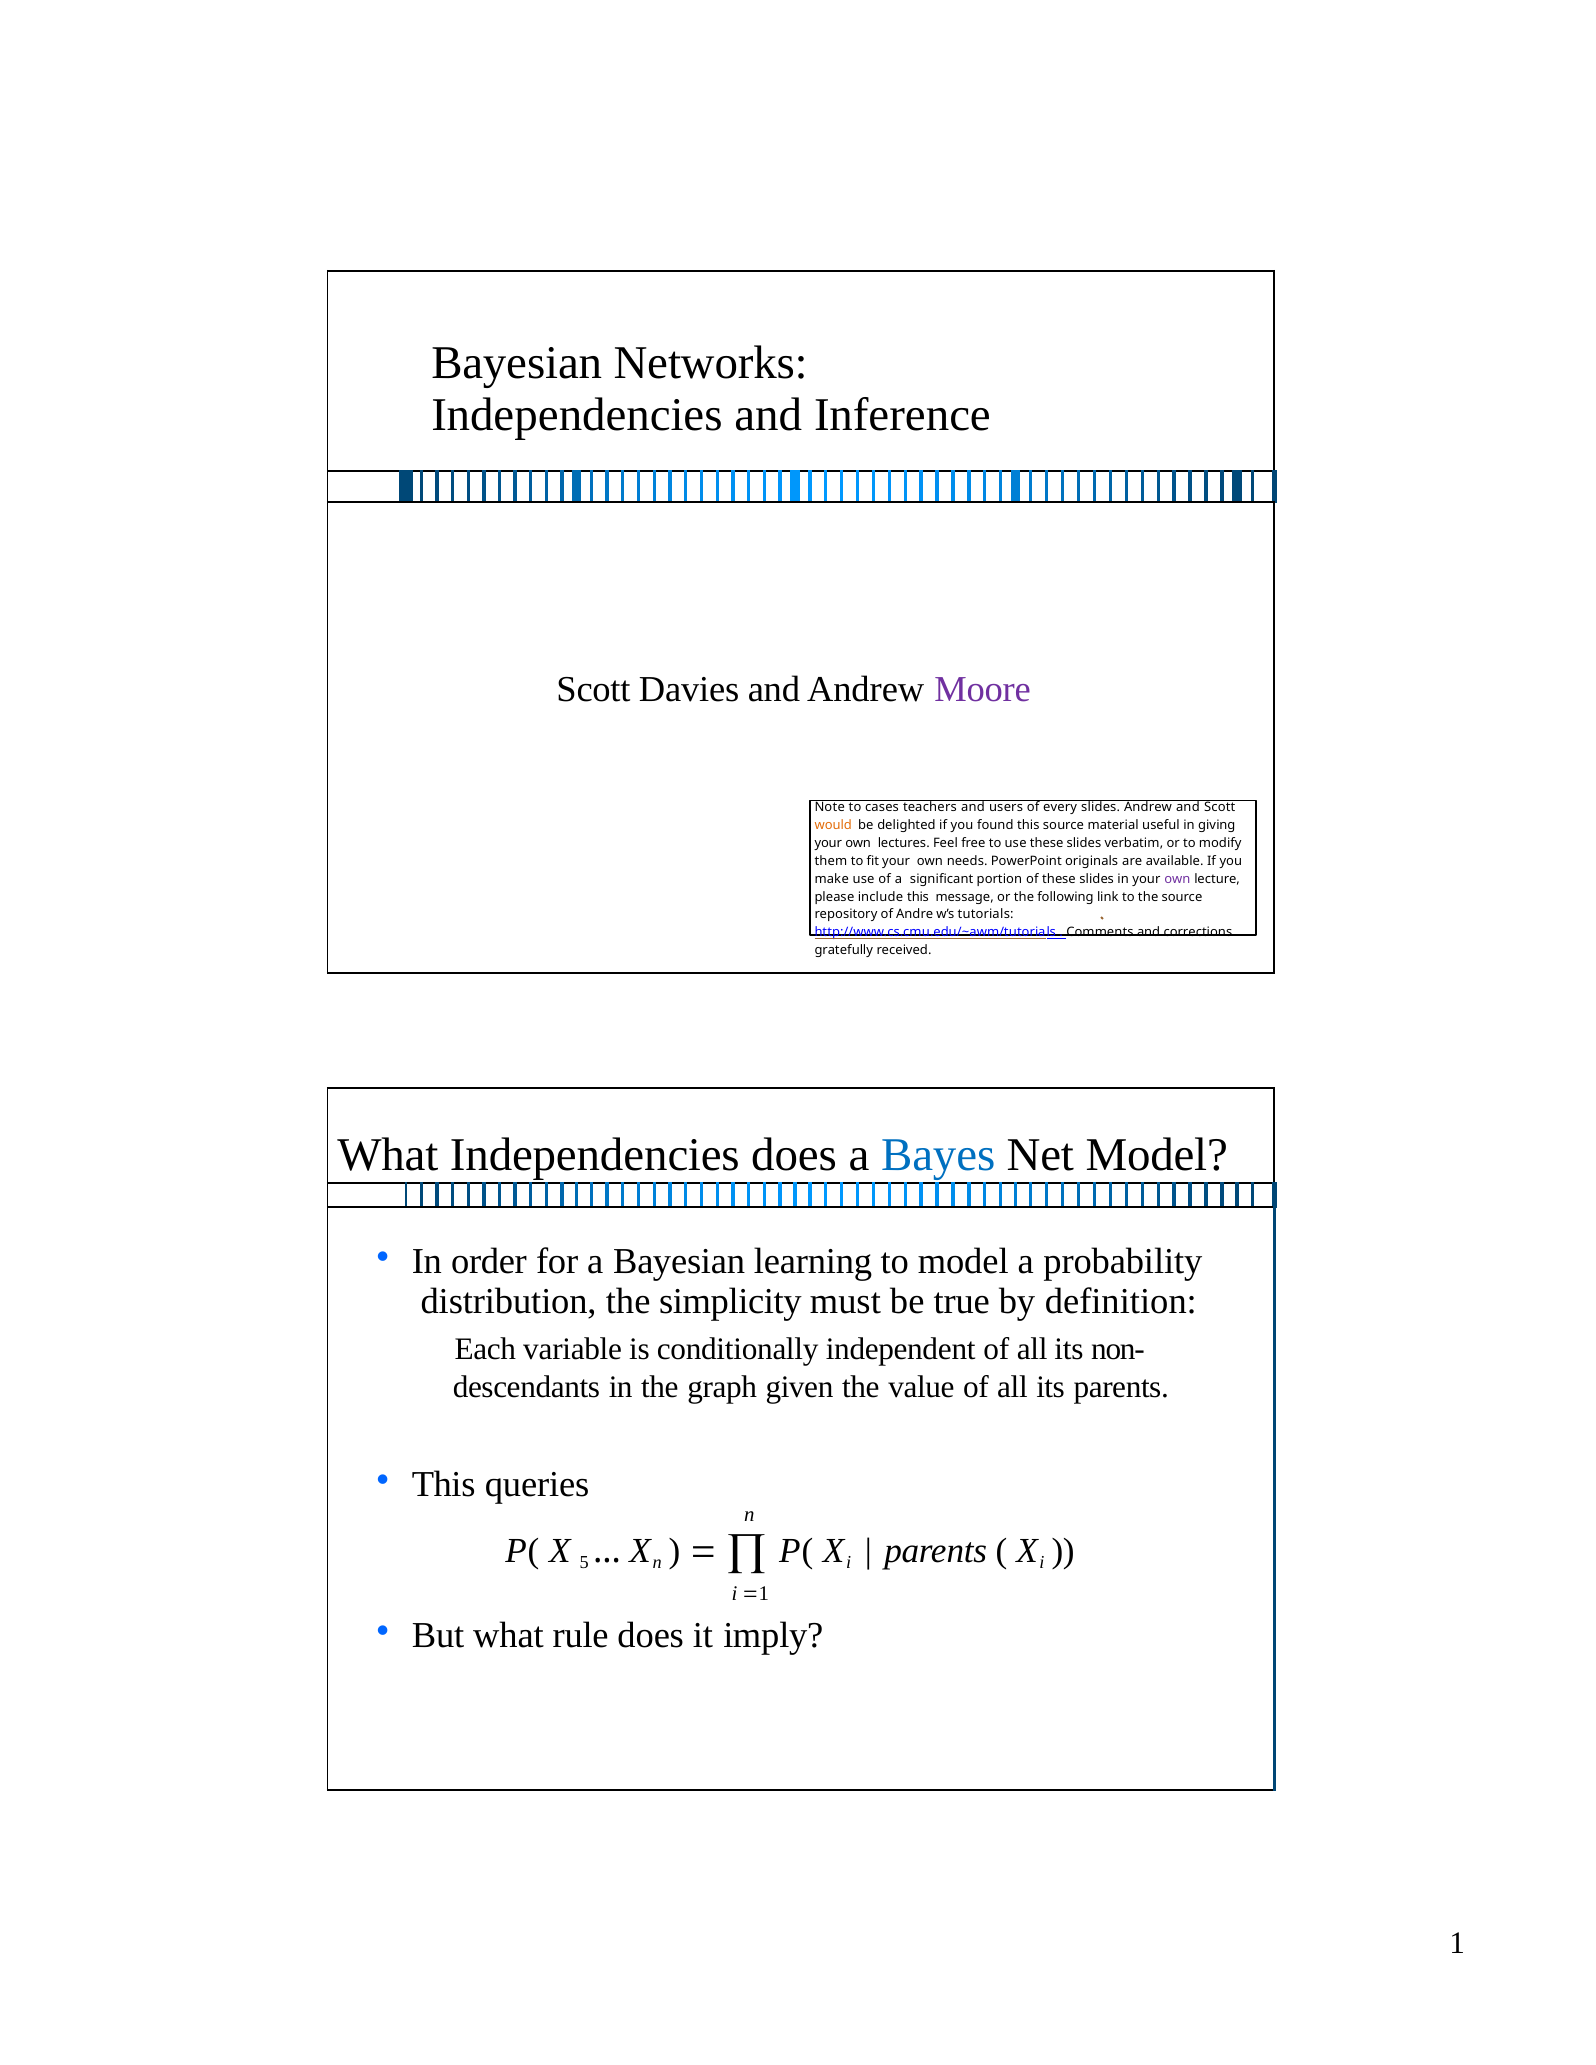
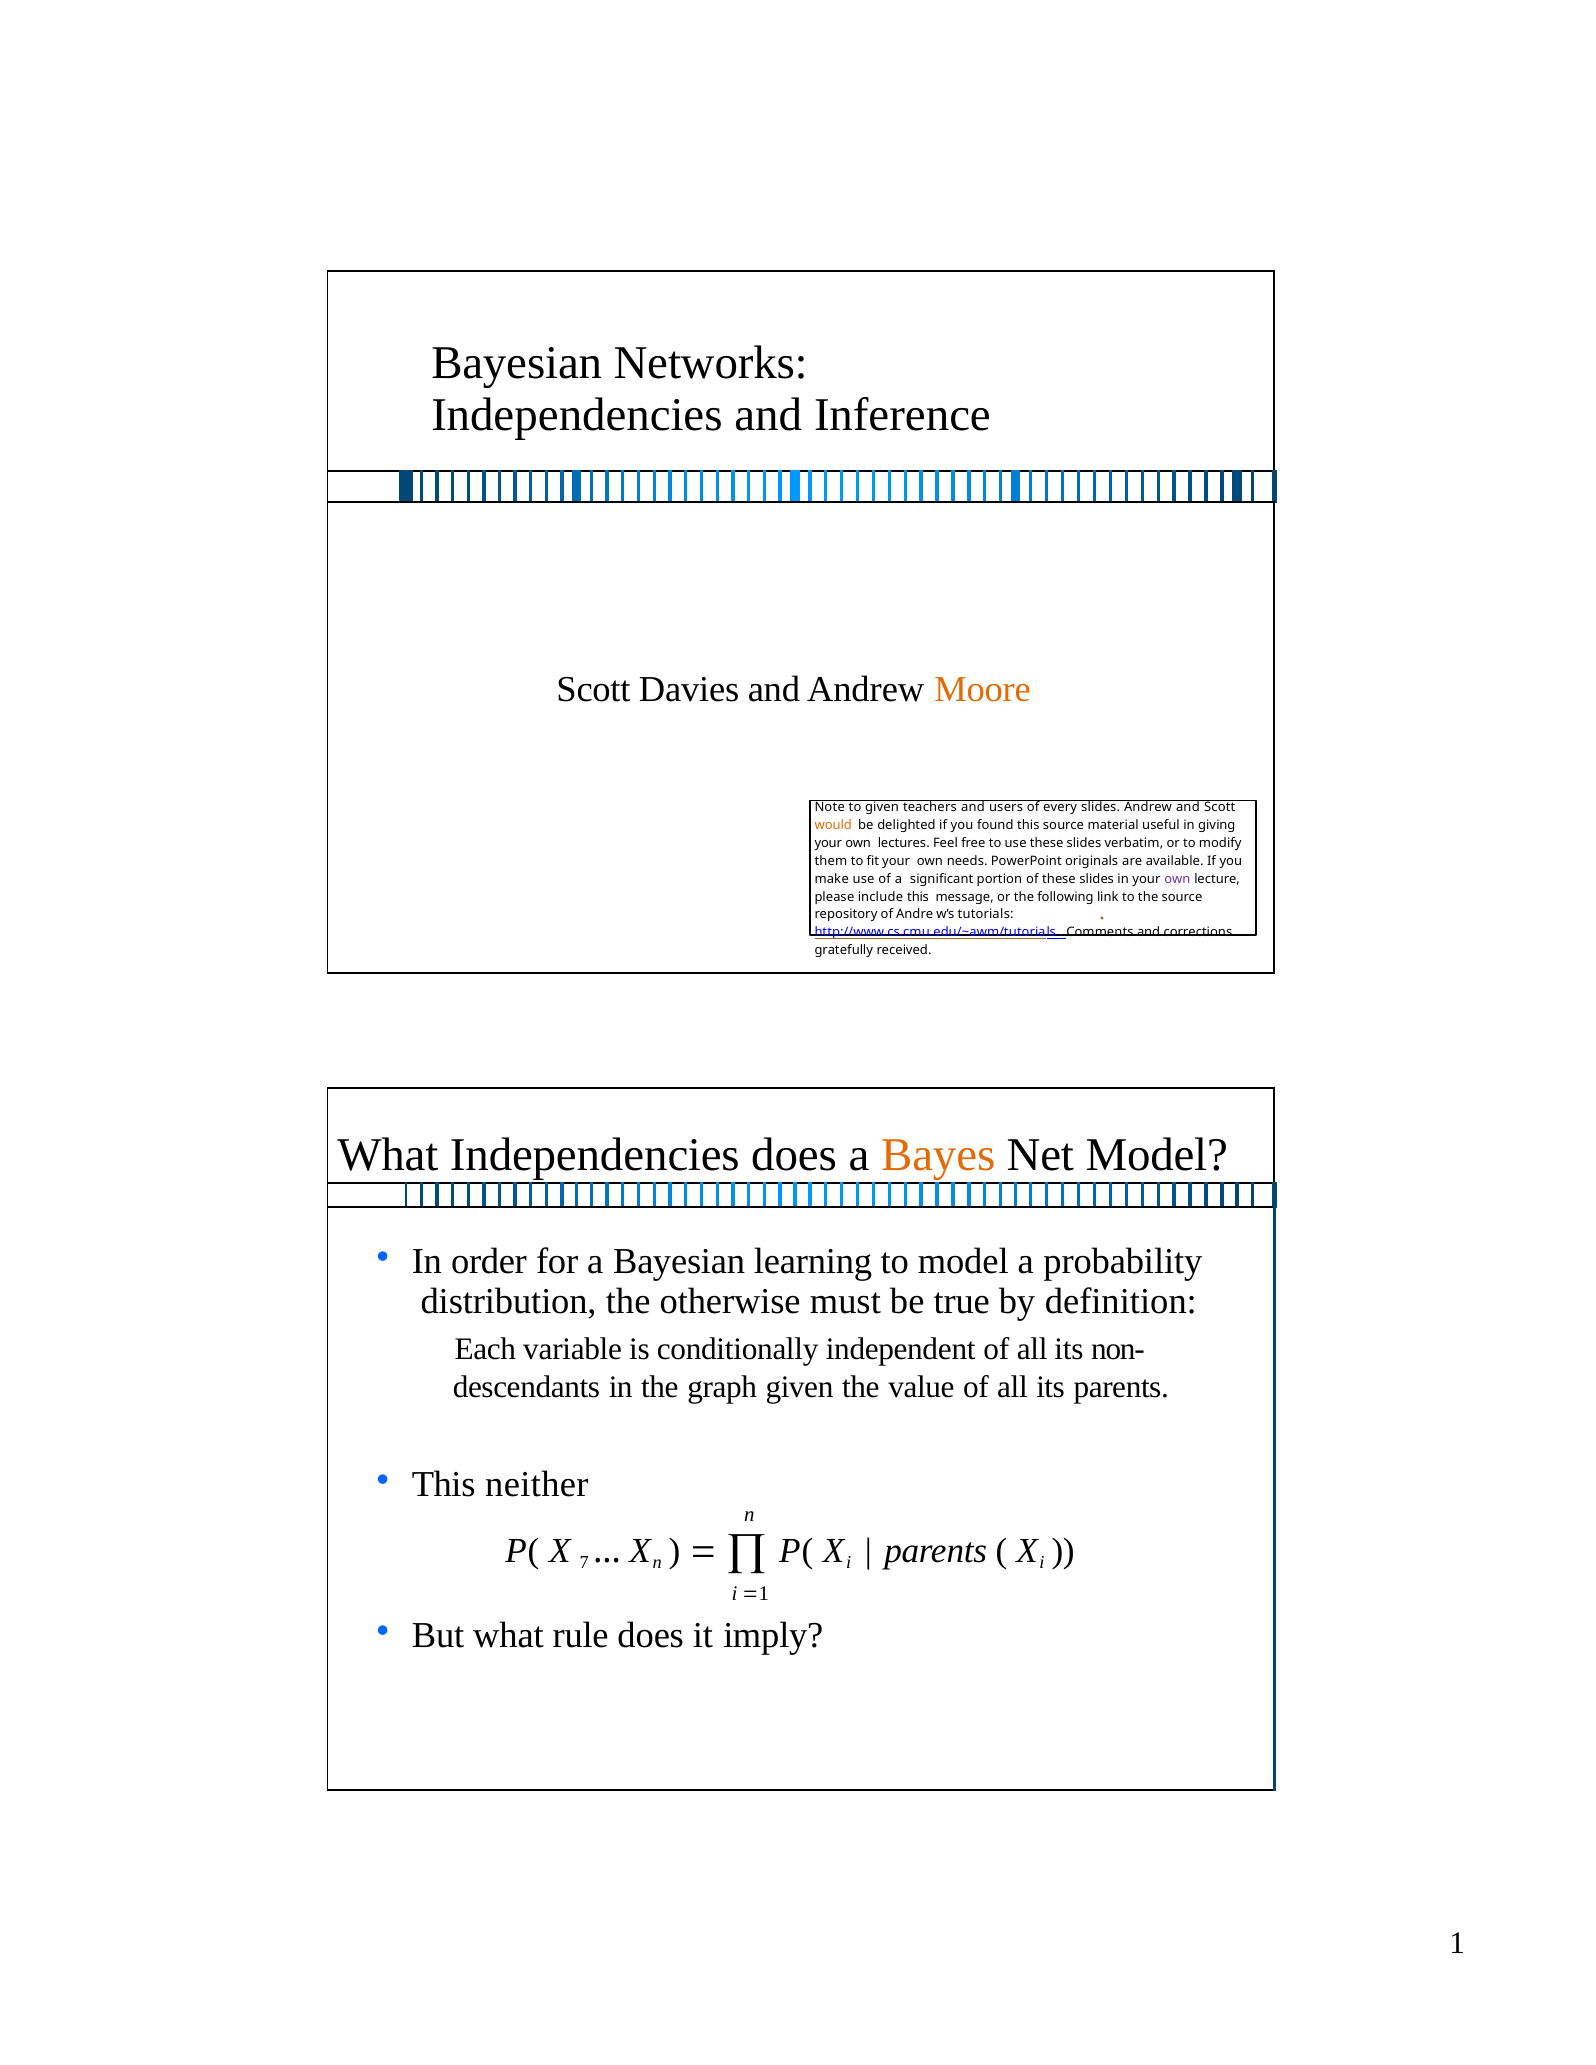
Moore colour: purple -> orange
to cases: cases -> given
Bayes colour: blue -> orange
simplicity: simplicity -> otherwise
queries: queries -> neither
5: 5 -> 7
